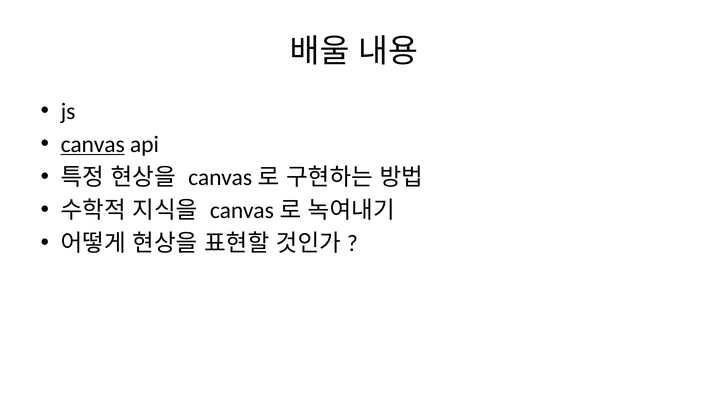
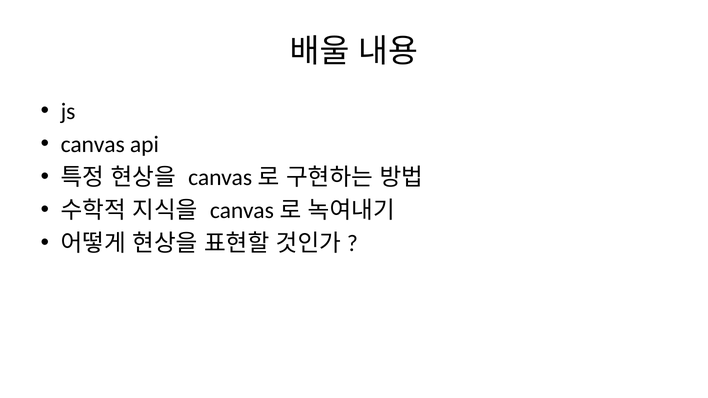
canvas underline: present -> none
